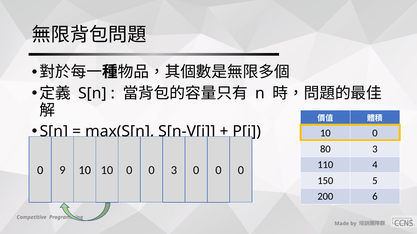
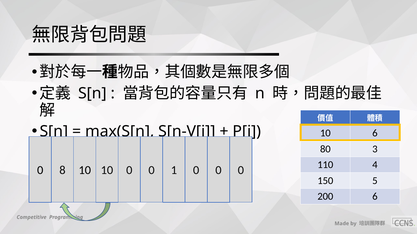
0 at (375, 134): 0 -> 6
9: 9 -> 8
0 3: 3 -> 1
